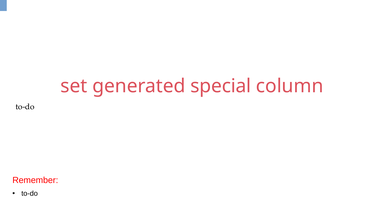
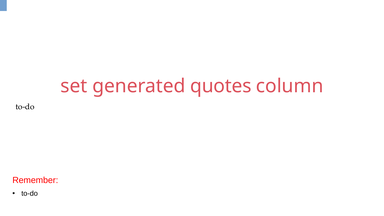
special: special -> quotes
